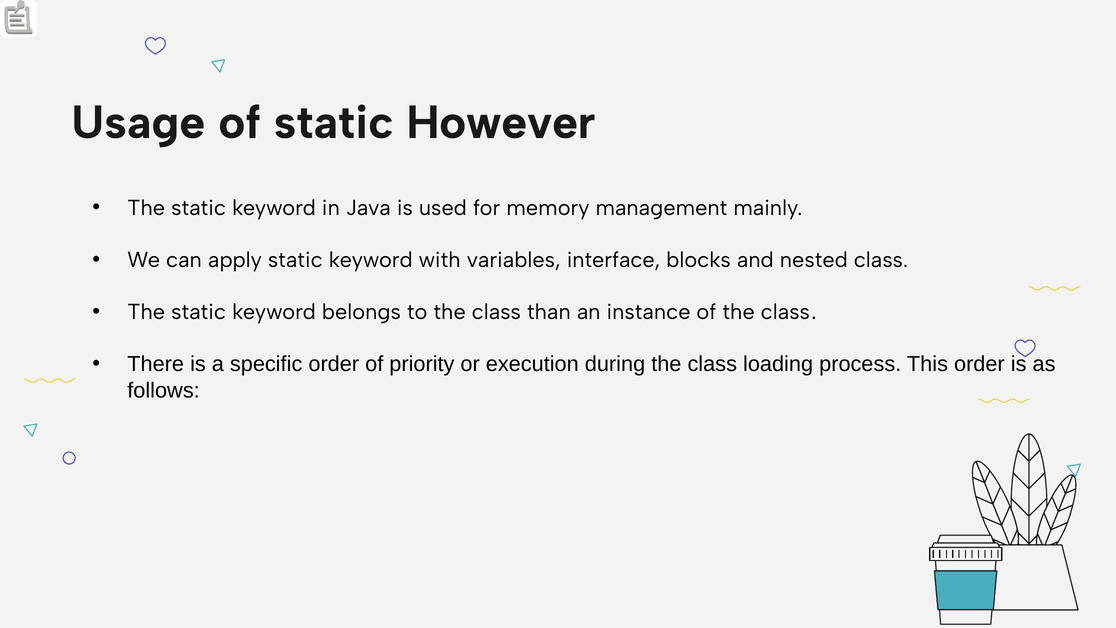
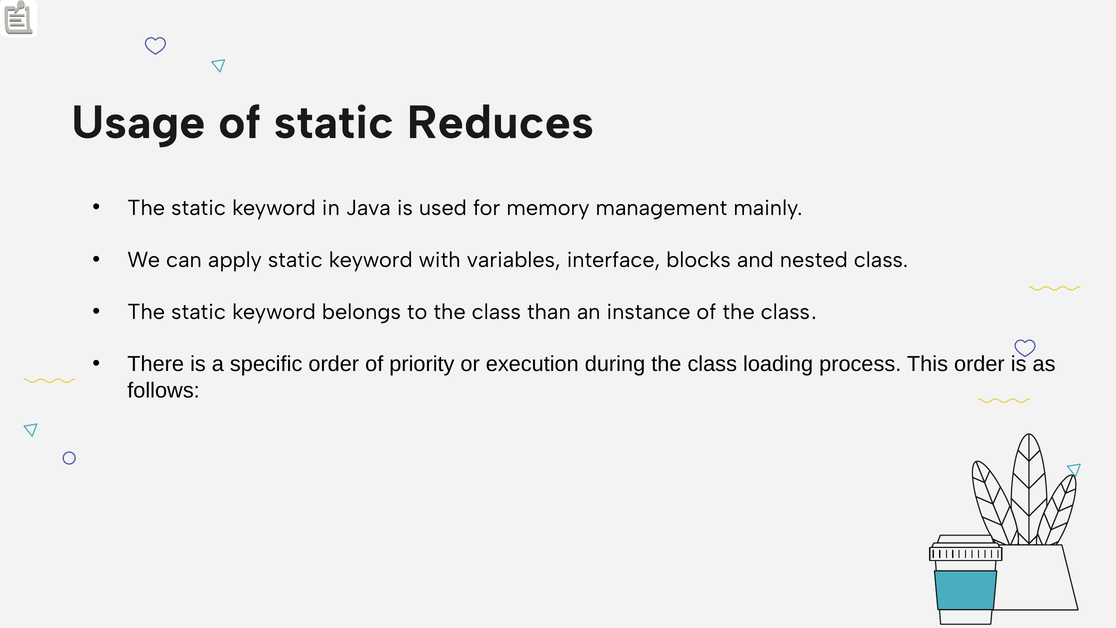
However: However -> Reduces
